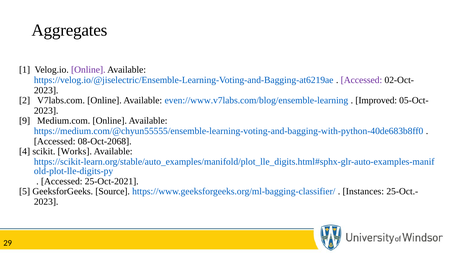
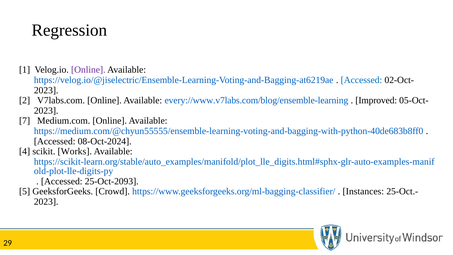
Aggregates: Aggregates -> Regression
Accessed at (361, 80) colour: purple -> blue
even://www.v7labs.com/blog/ensemble-learning: even://www.v7labs.com/blog/ensemble-learning -> every://www.v7labs.com/blog/ensemble-learning
9: 9 -> 7
08-Oct-2068: 08-Oct-2068 -> 08-Oct-2024
25-Oct-2021: 25-Oct-2021 -> 25-Oct-2093
Source: Source -> Crowd
